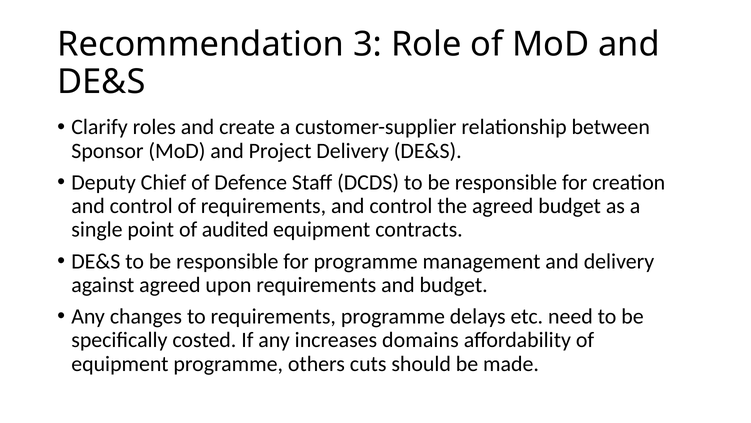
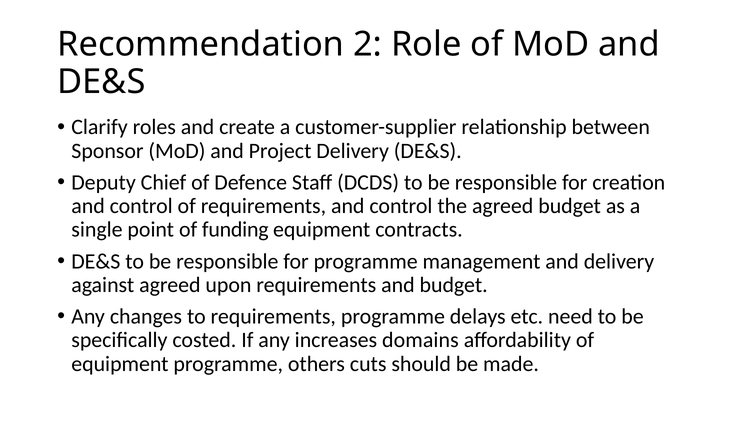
3: 3 -> 2
audited: audited -> funding
